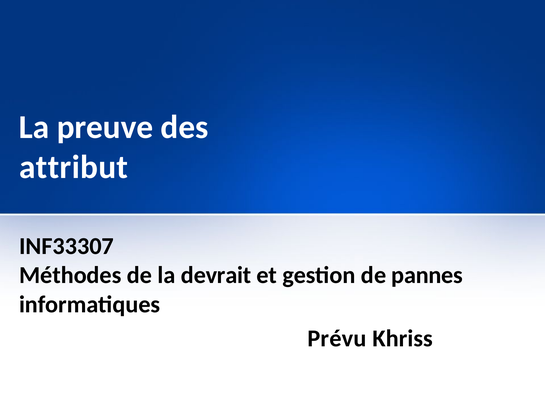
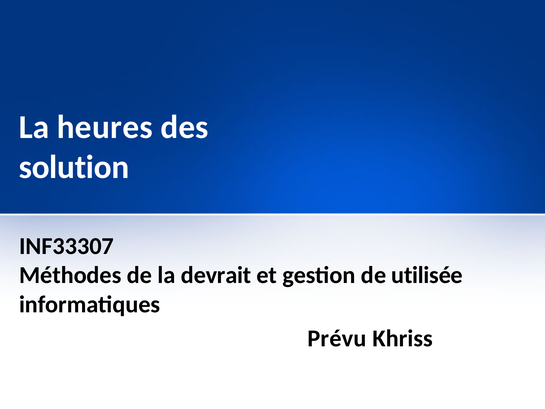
preuve: preuve -> heures
attribut: attribut -> solution
pannes: pannes -> utilisée
